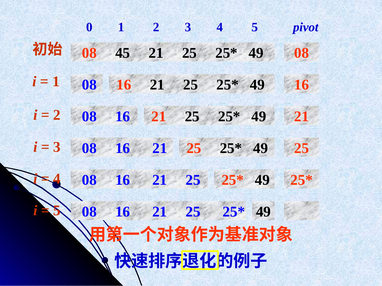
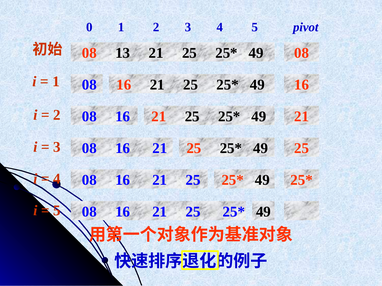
45: 45 -> 13
